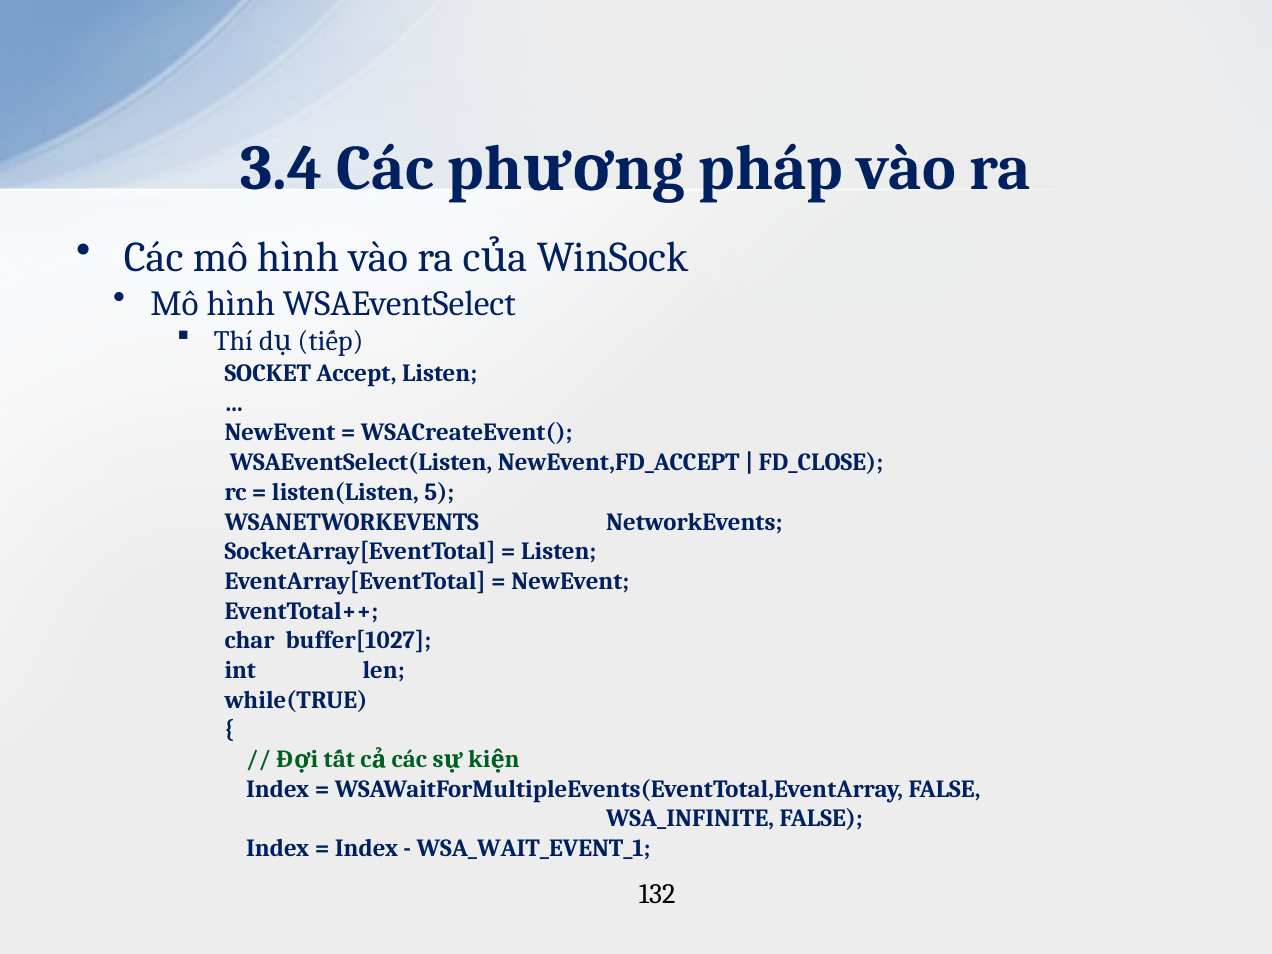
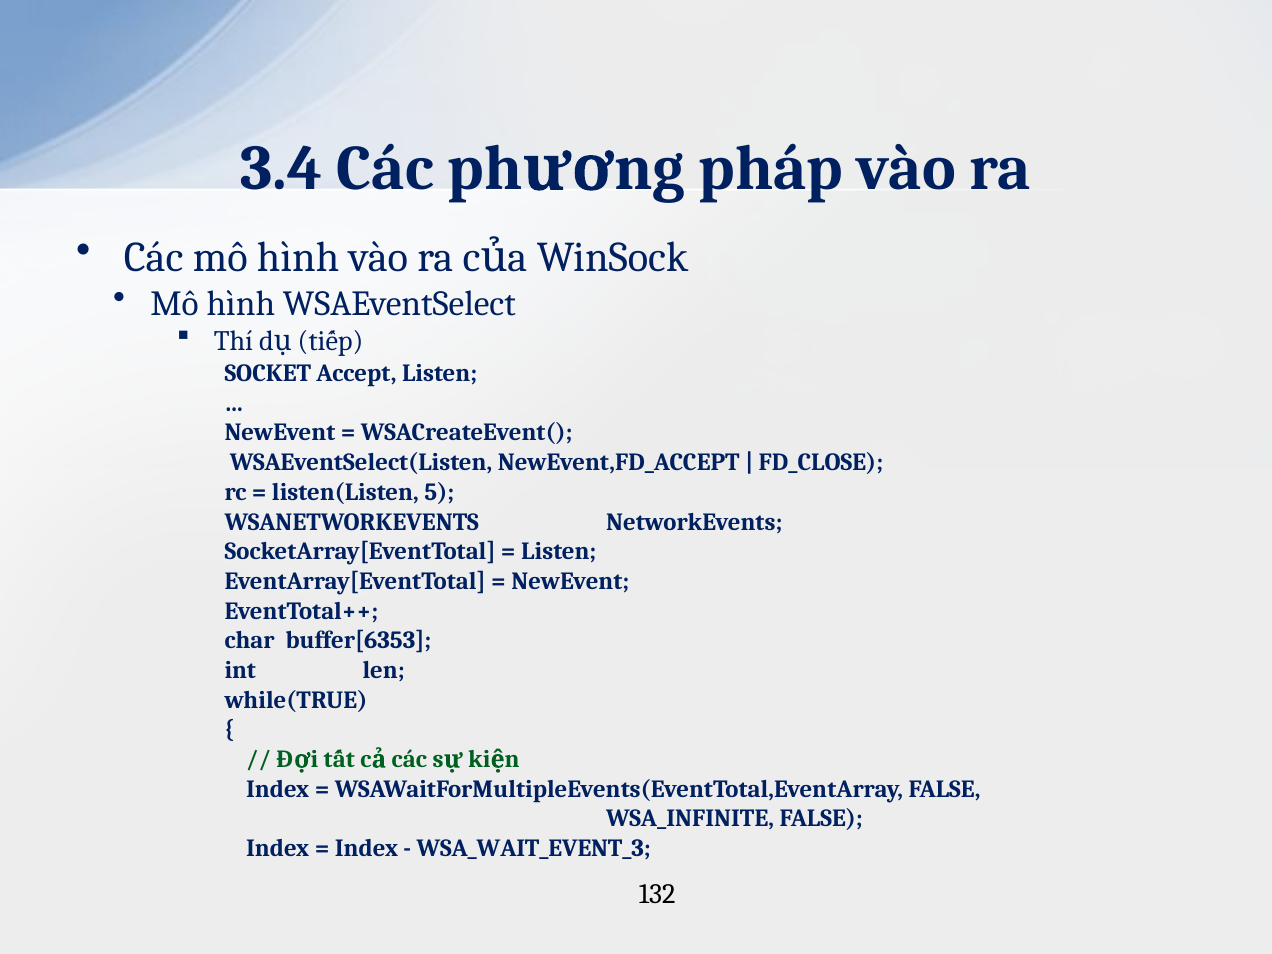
buffer[1027: buffer[1027 -> buffer[6353
WSA_WAIT_EVENT_1: WSA_WAIT_EVENT_1 -> WSA_WAIT_EVENT_3
